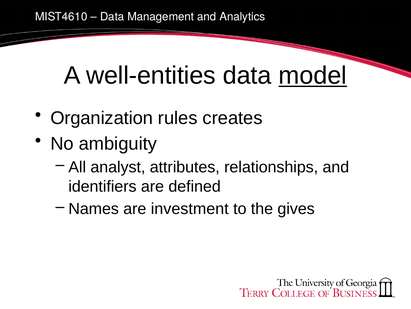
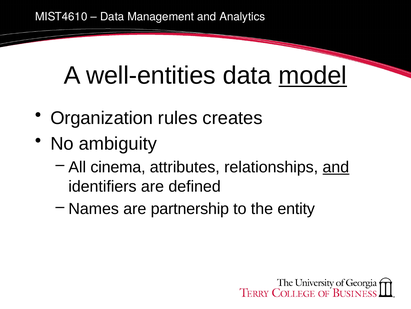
analyst: analyst -> cinema
and at (336, 167) underline: none -> present
investment: investment -> partnership
gives: gives -> entity
